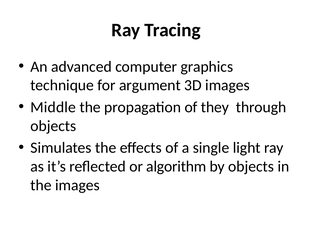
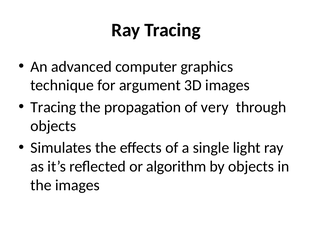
Middle at (53, 107): Middle -> Tracing
they: they -> very
